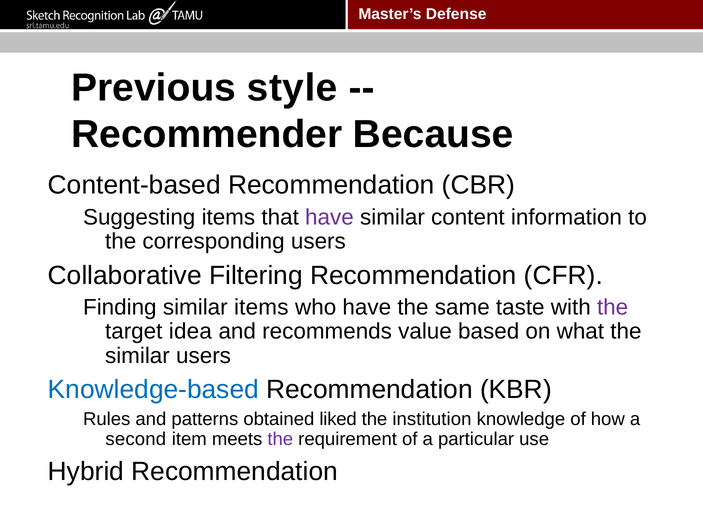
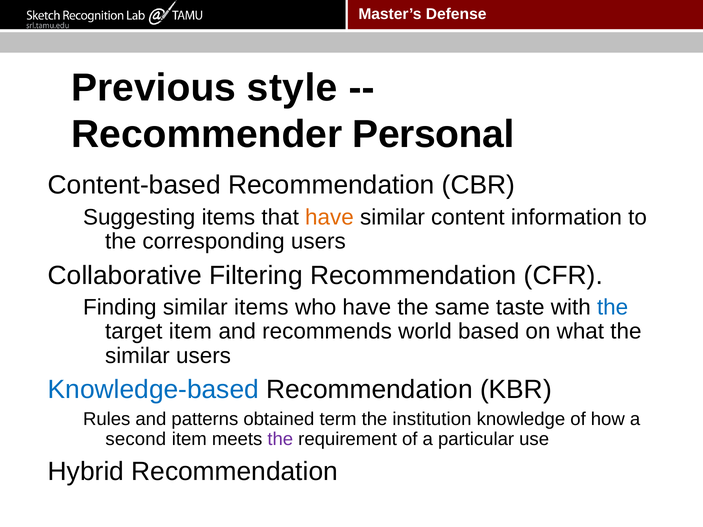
Because: Because -> Personal
have at (329, 217) colour: purple -> orange
the at (613, 307) colour: purple -> blue
target idea: idea -> item
value: value -> world
liked: liked -> term
